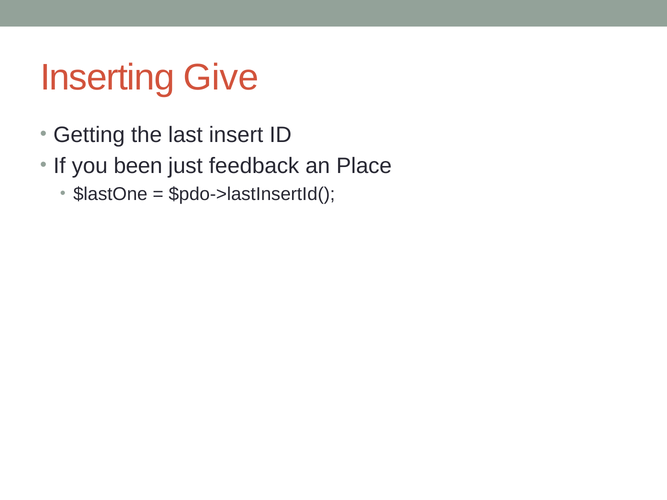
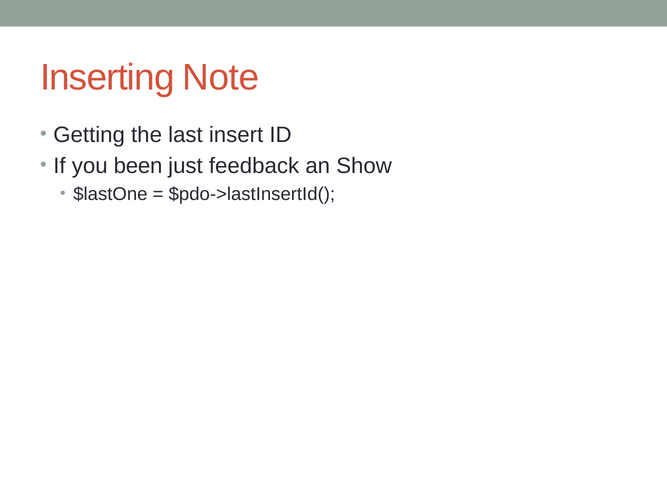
Give: Give -> Note
Place: Place -> Show
